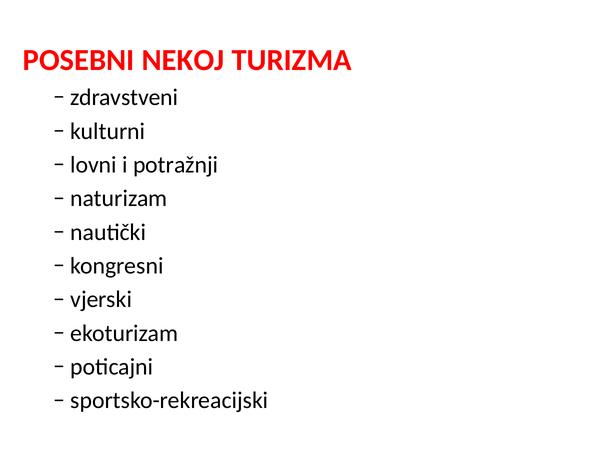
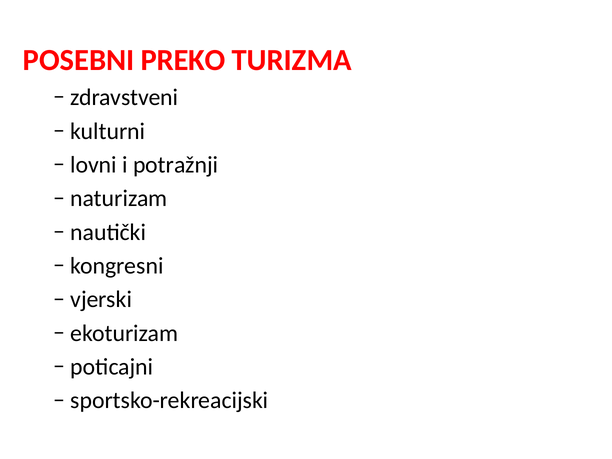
NEKOJ: NEKOJ -> PREKO
